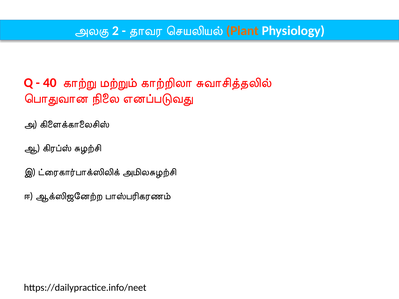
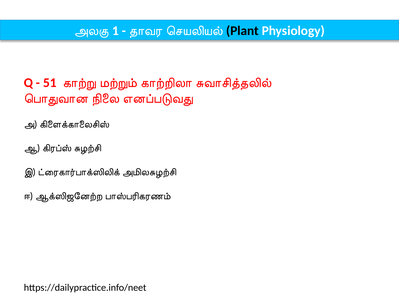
2: 2 -> 1
Plant colour: orange -> black
40: 40 -> 51
